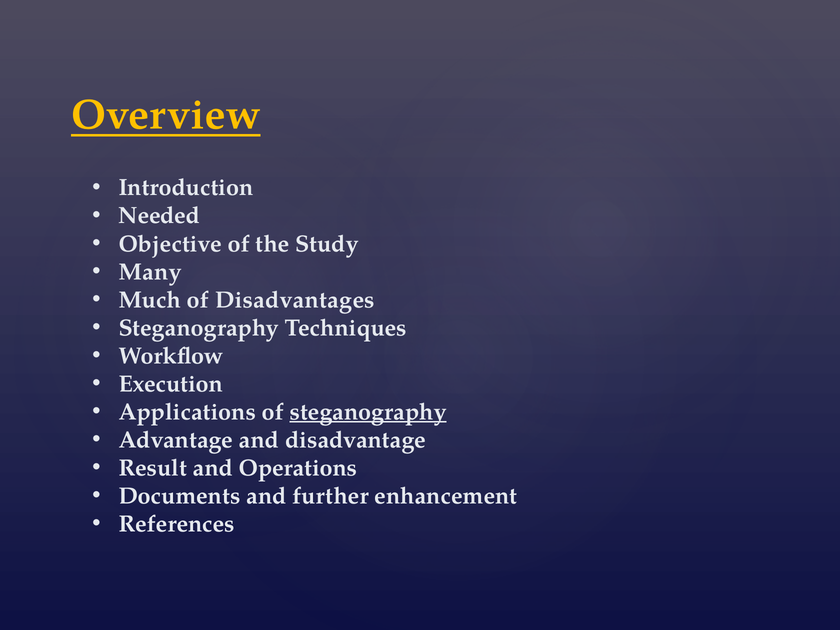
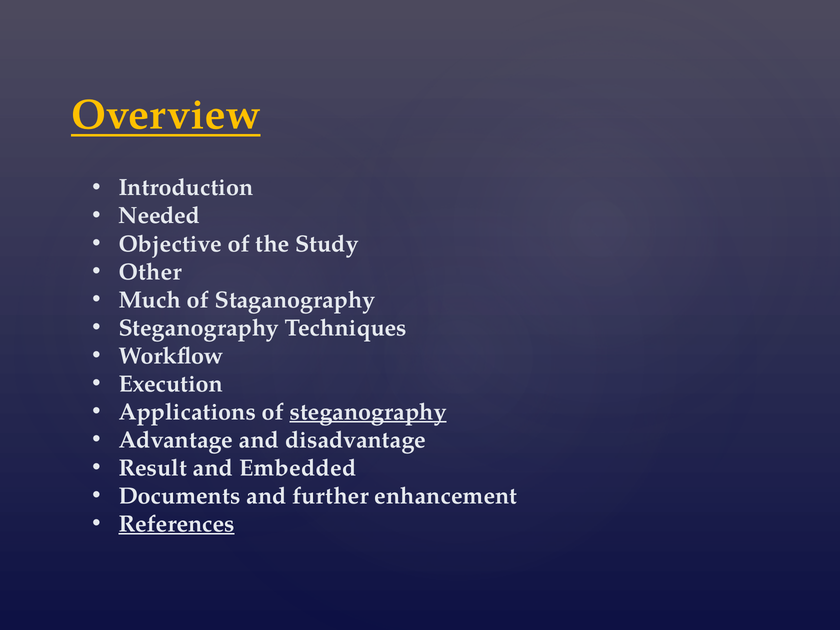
Many: Many -> Other
Disadvantages: Disadvantages -> Staganography
Operations: Operations -> Embedded
References underline: none -> present
